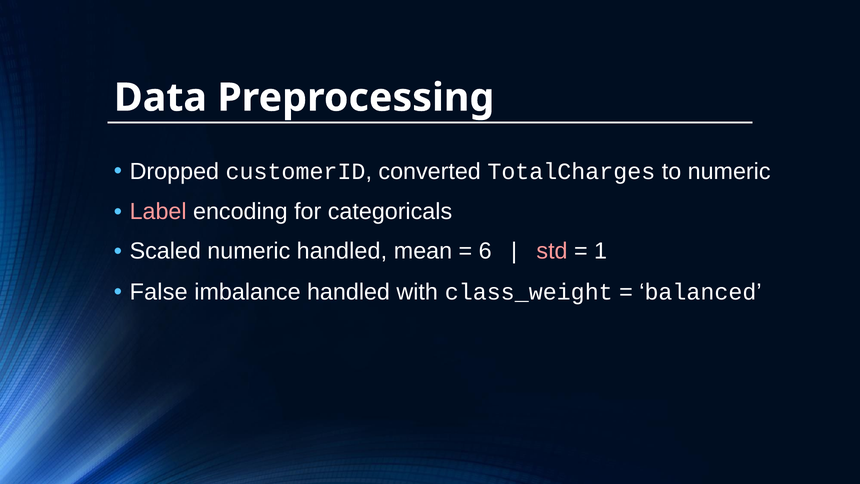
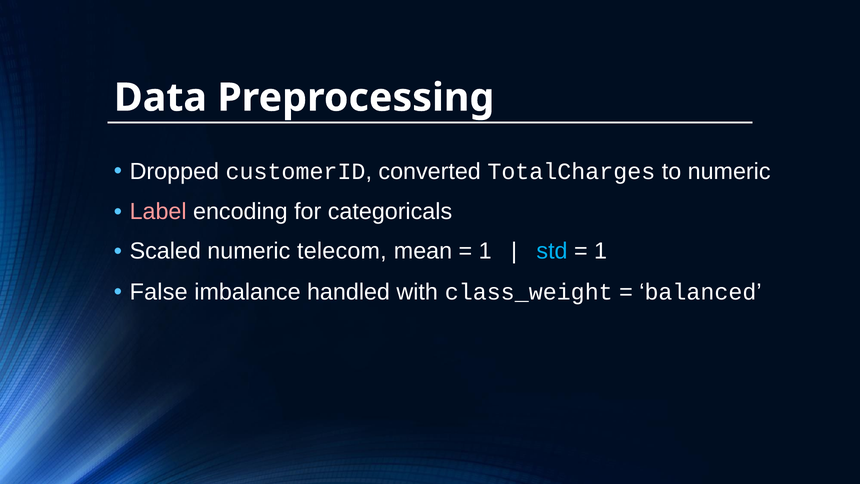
numeric handled: handled -> telecom
6 at (485, 251): 6 -> 1
std colour: pink -> light blue
